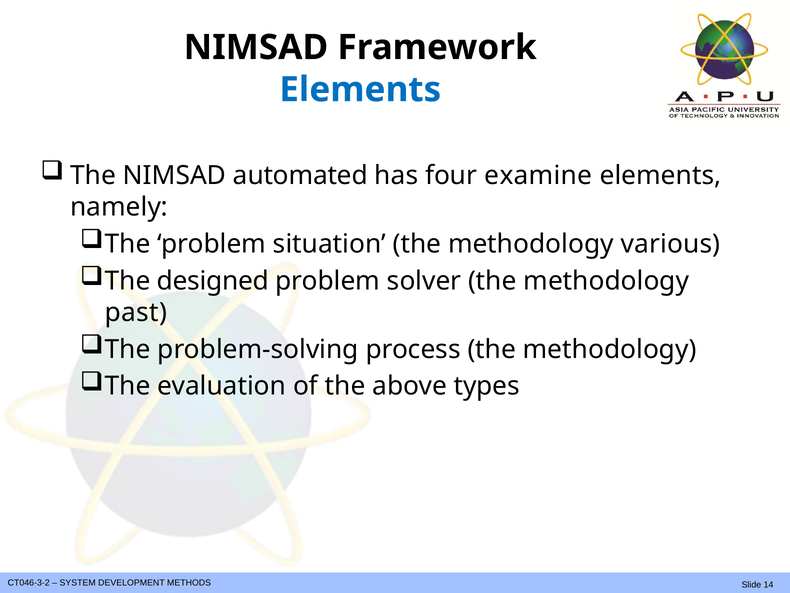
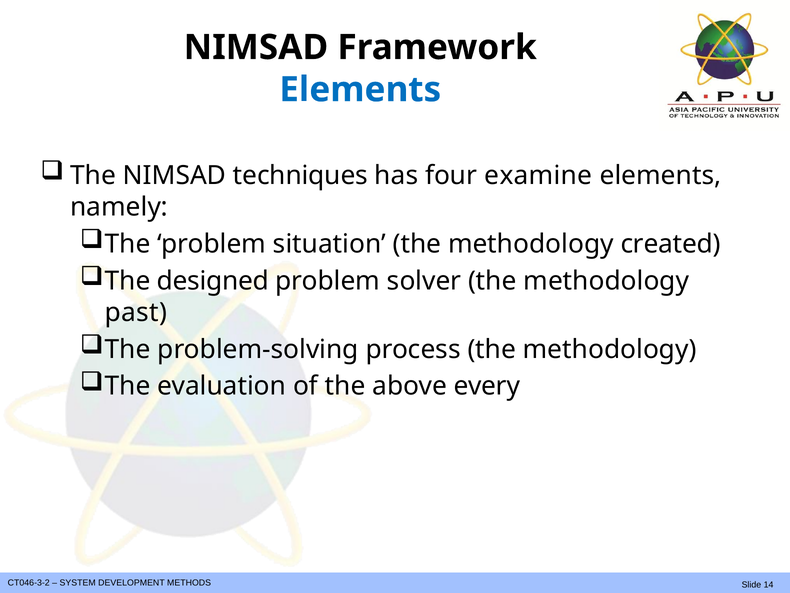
automated: automated -> techniques
various: various -> created
types: types -> every
